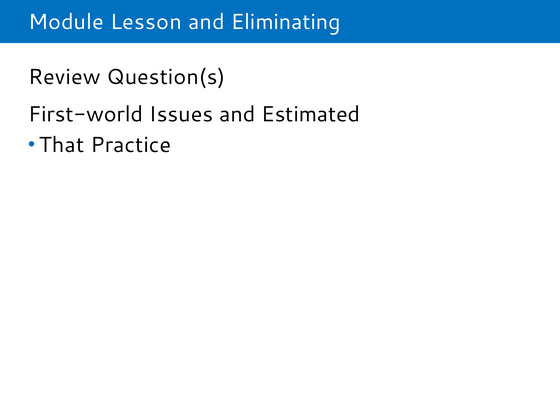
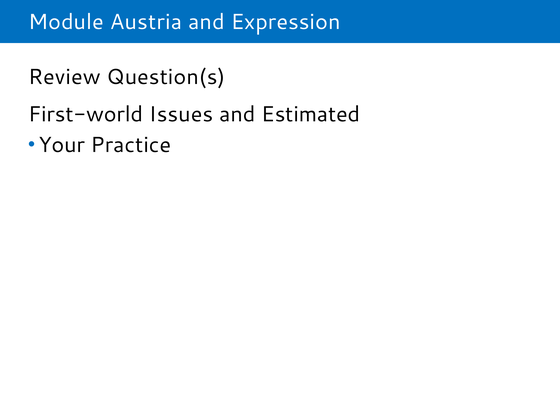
Lesson: Lesson -> Austria
Eliminating: Eliminating -> Expression
That: That -> Your
